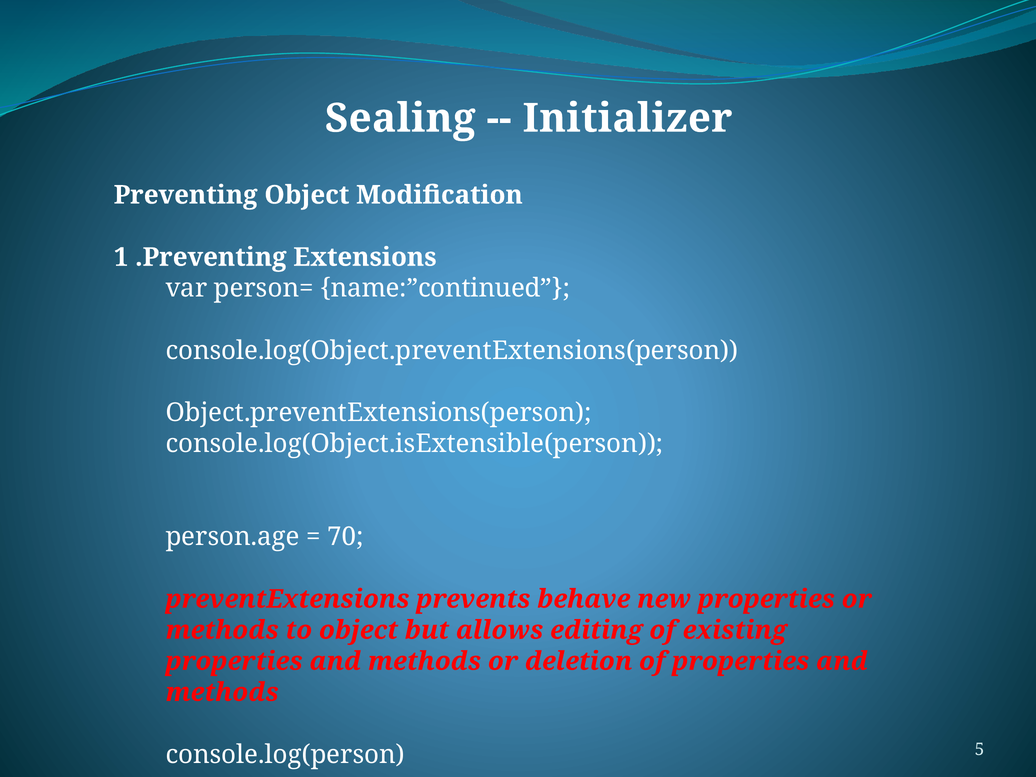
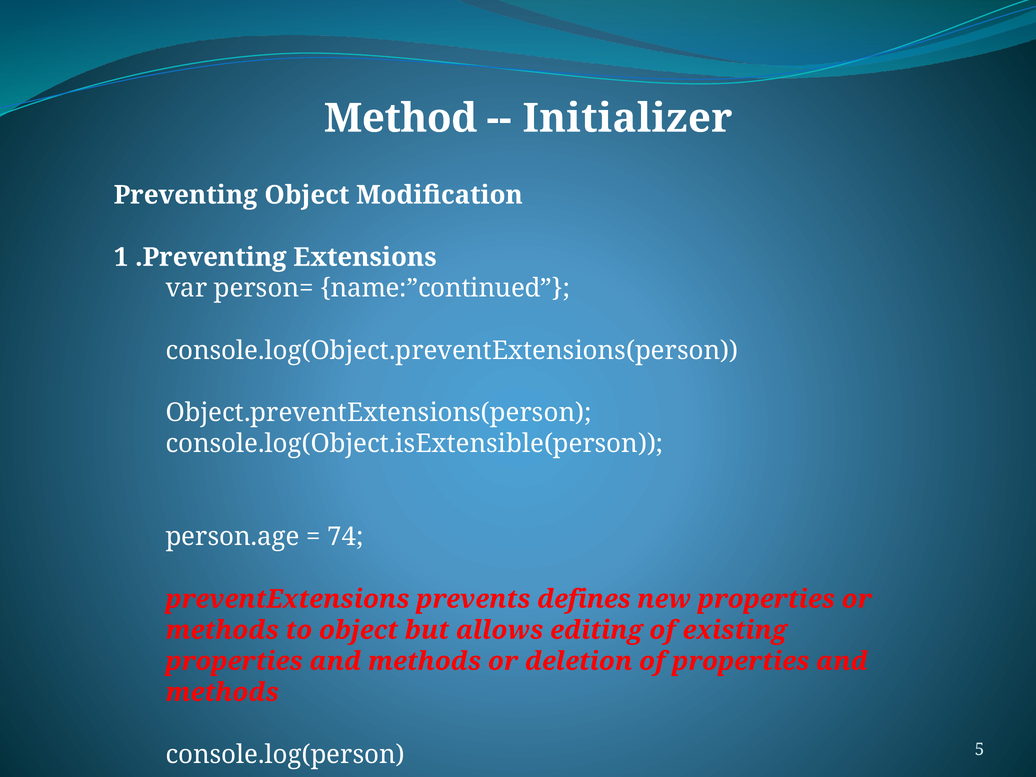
Sealing: Sealing -> Method
70: 70 -> 74
behave: behave -> defines
